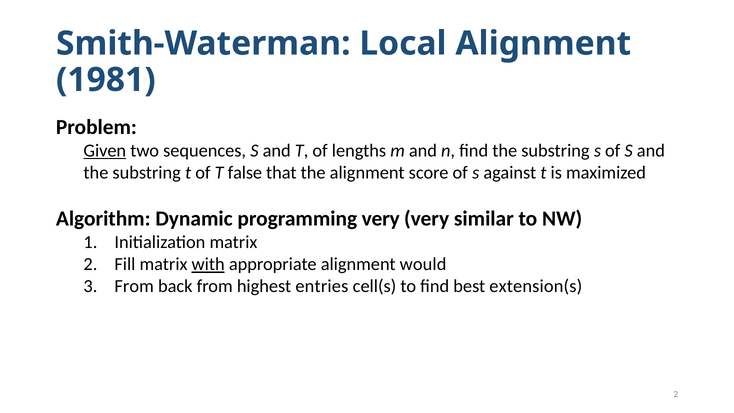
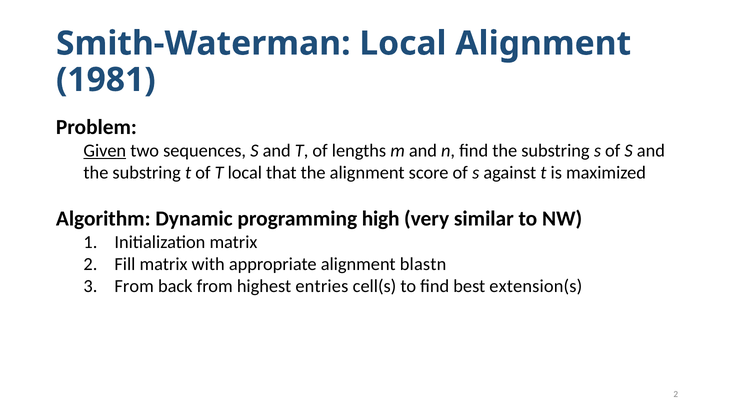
T false: false -> local
programming very: very -> high
with underline: present -> none
would: would -> blastn
